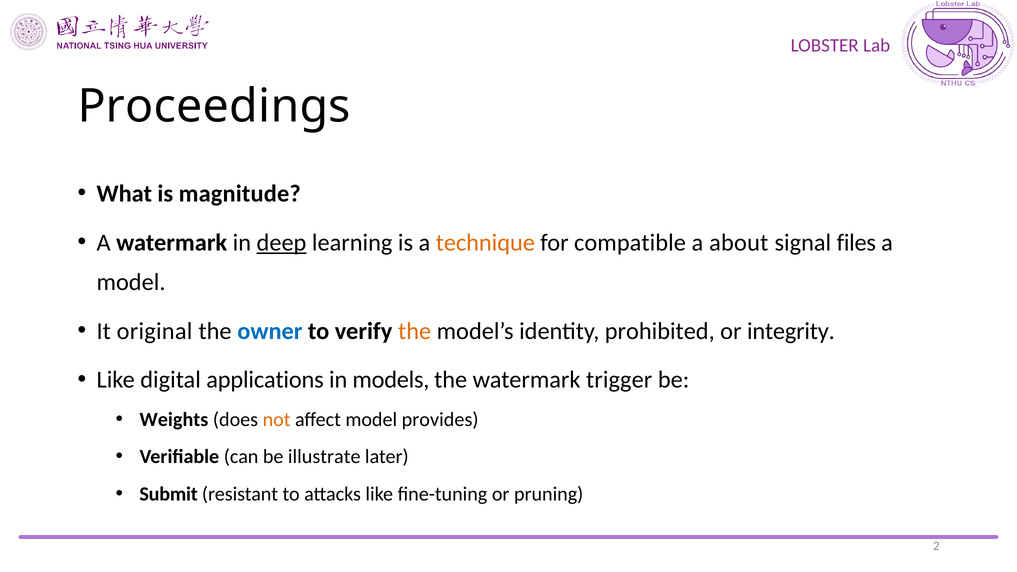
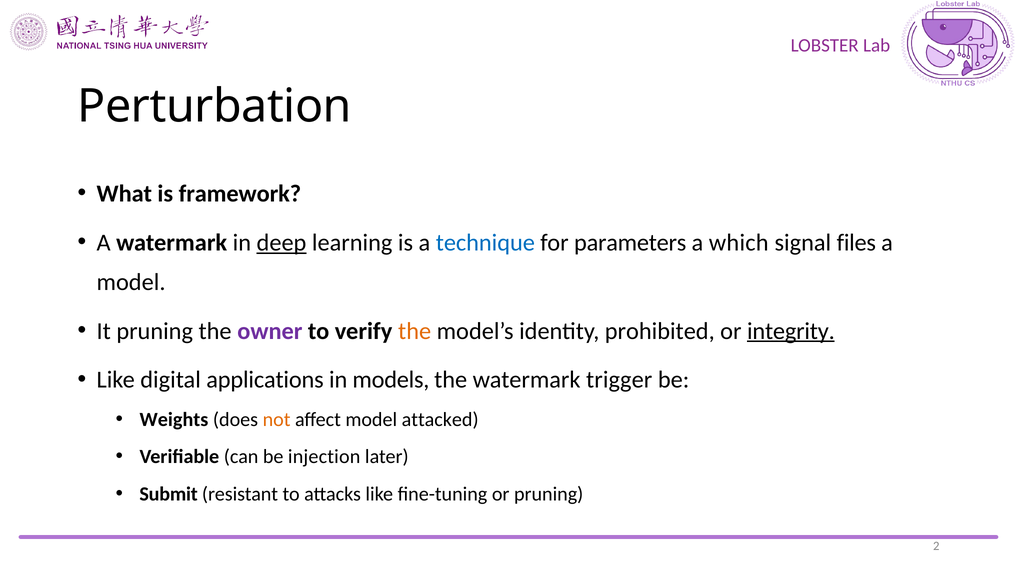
Proceedings: Proceedings -> Perturbation
magnitude: magnitude -> framework
technique colour: orange -> blue
compatible: compatible -> parameters
about: about -> which
It original: original -> pruning
owner colour: blue -> purple
integrity underline: none -> present
provides: provides -> attacked
illustrate: illustrate -> injection
